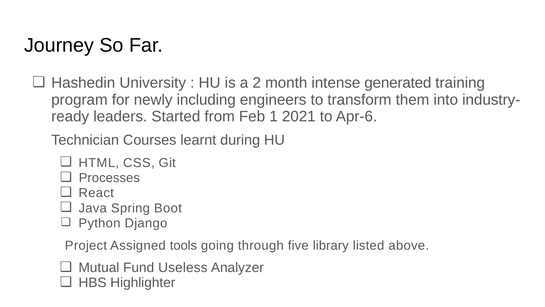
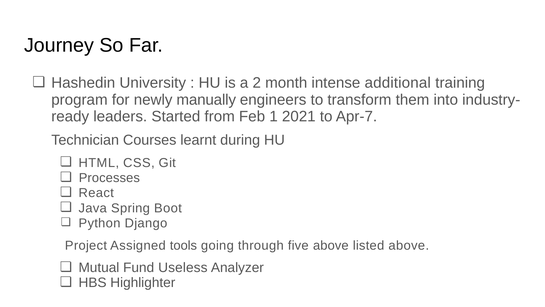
generated: generated -> additional
including: including -> manually
Apr-6: Apr-6 -> Apr-7
five library: library -> above
